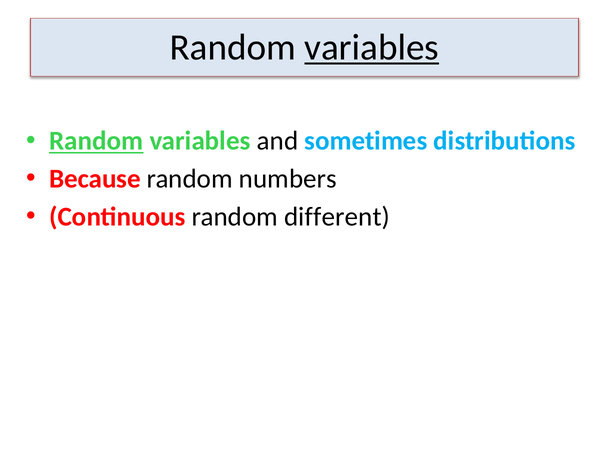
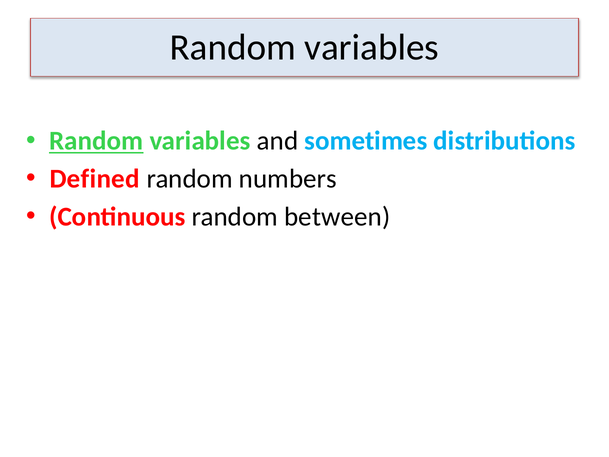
variables at (372, 48) underline: present -> none
Because: Because -> Defined
different: different -> between
